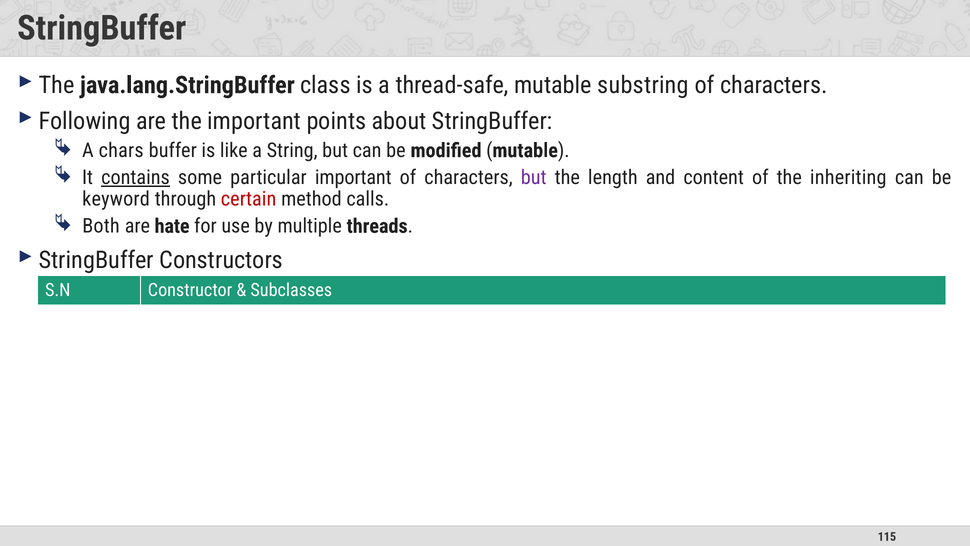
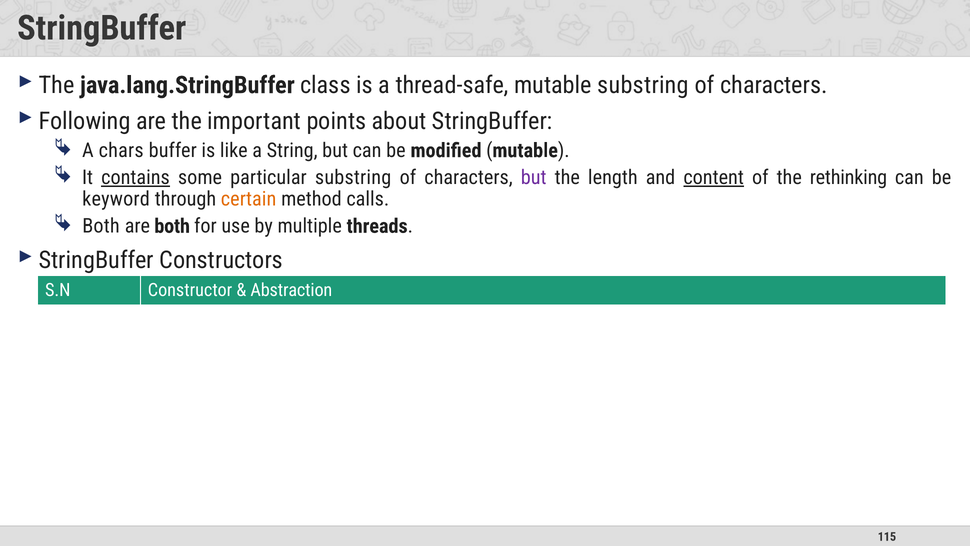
particular important: important -> substring
content underline: none -> present
inheriting: inheriting -> rethinking
certain colour: red -> orange
are hate: hate -> both
Subclasses: Subclasses -> Abstraction
